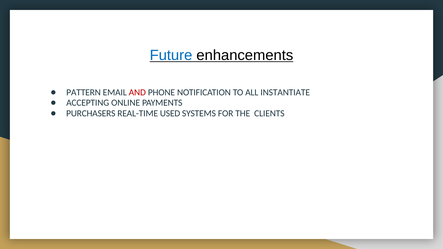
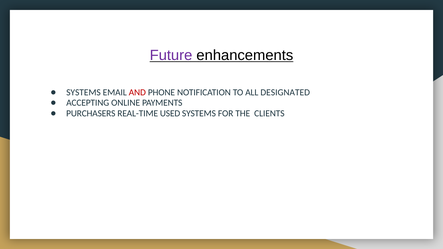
Future colour: blue -> purple
PATTERN at (84, 92): PATTERN -> SYSTEMS
INSTANTIATE: INSTANTIATE -> DESIGNATED
